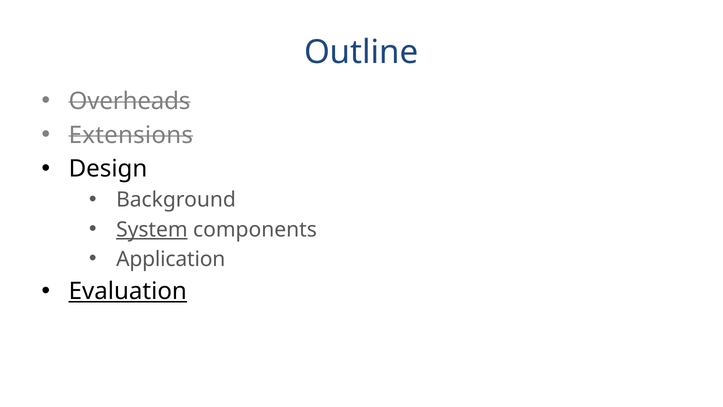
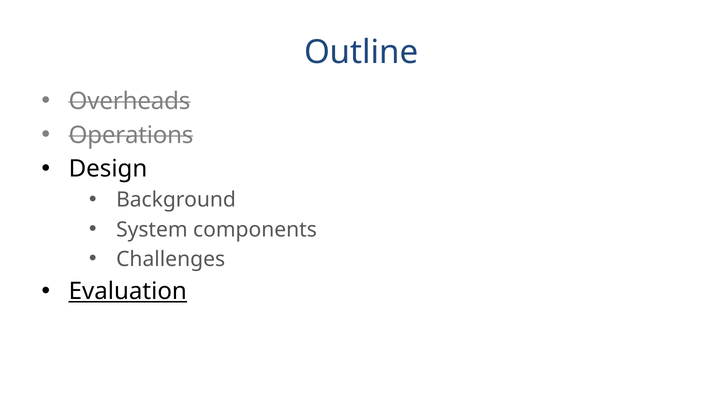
Extensions: Extensions -> Operations
System underline: present -> none
Application: Application -> Challenges
